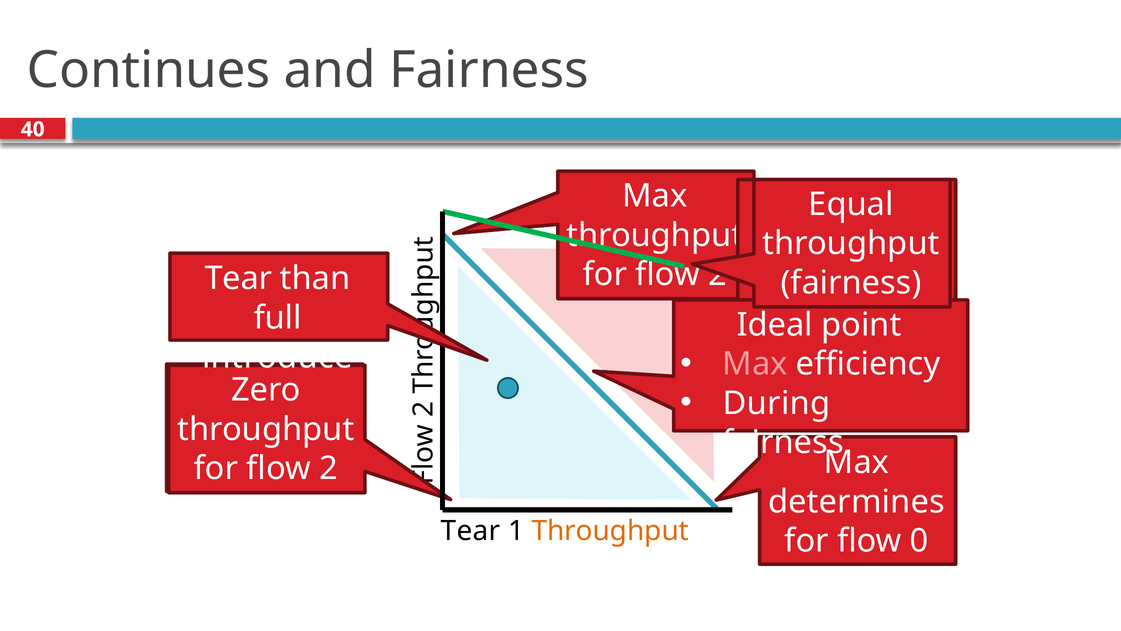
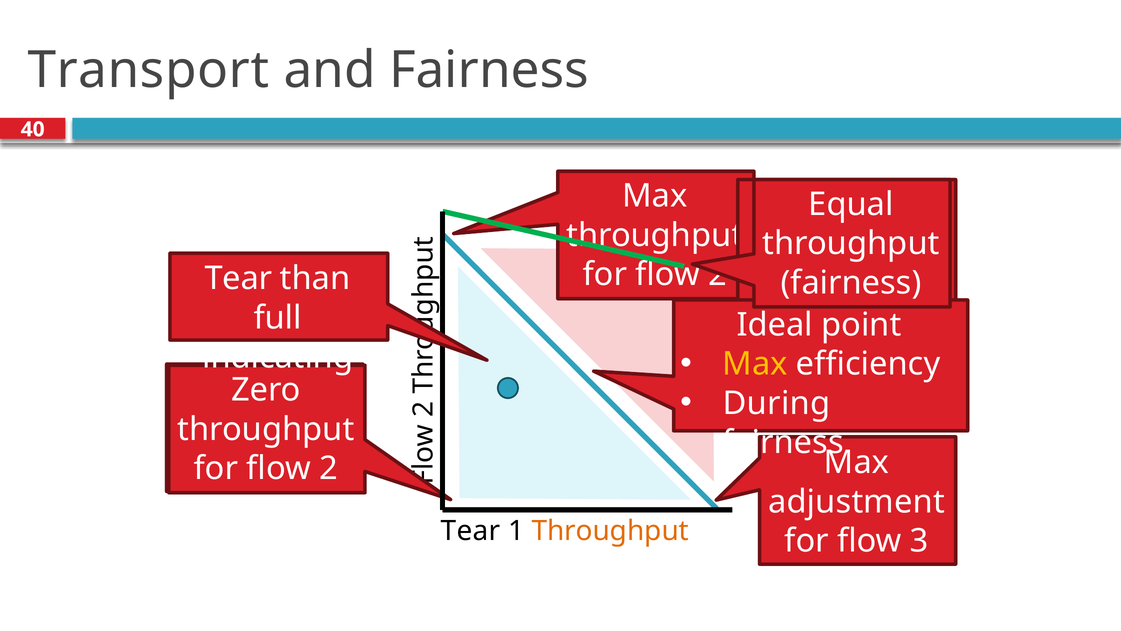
Continues: Continues -> Transport
Max at (755, 364) colour: pink -> yellow
introduce: introduce -> indicating
determines: determines -> adjustment
0: 0 -> 3
